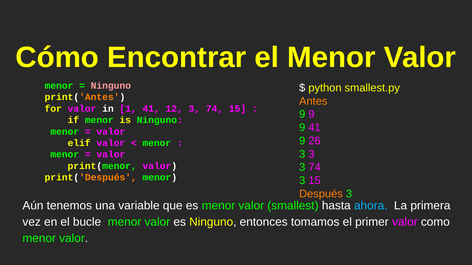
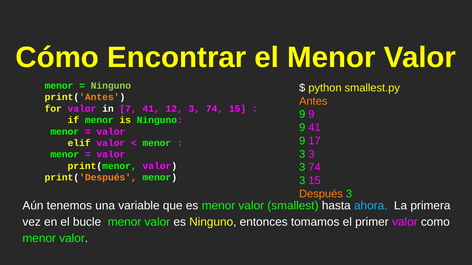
Ninguno at (111, 86) colour: pink -> light green
1: 1 -> 7
26: 26 -> 17
